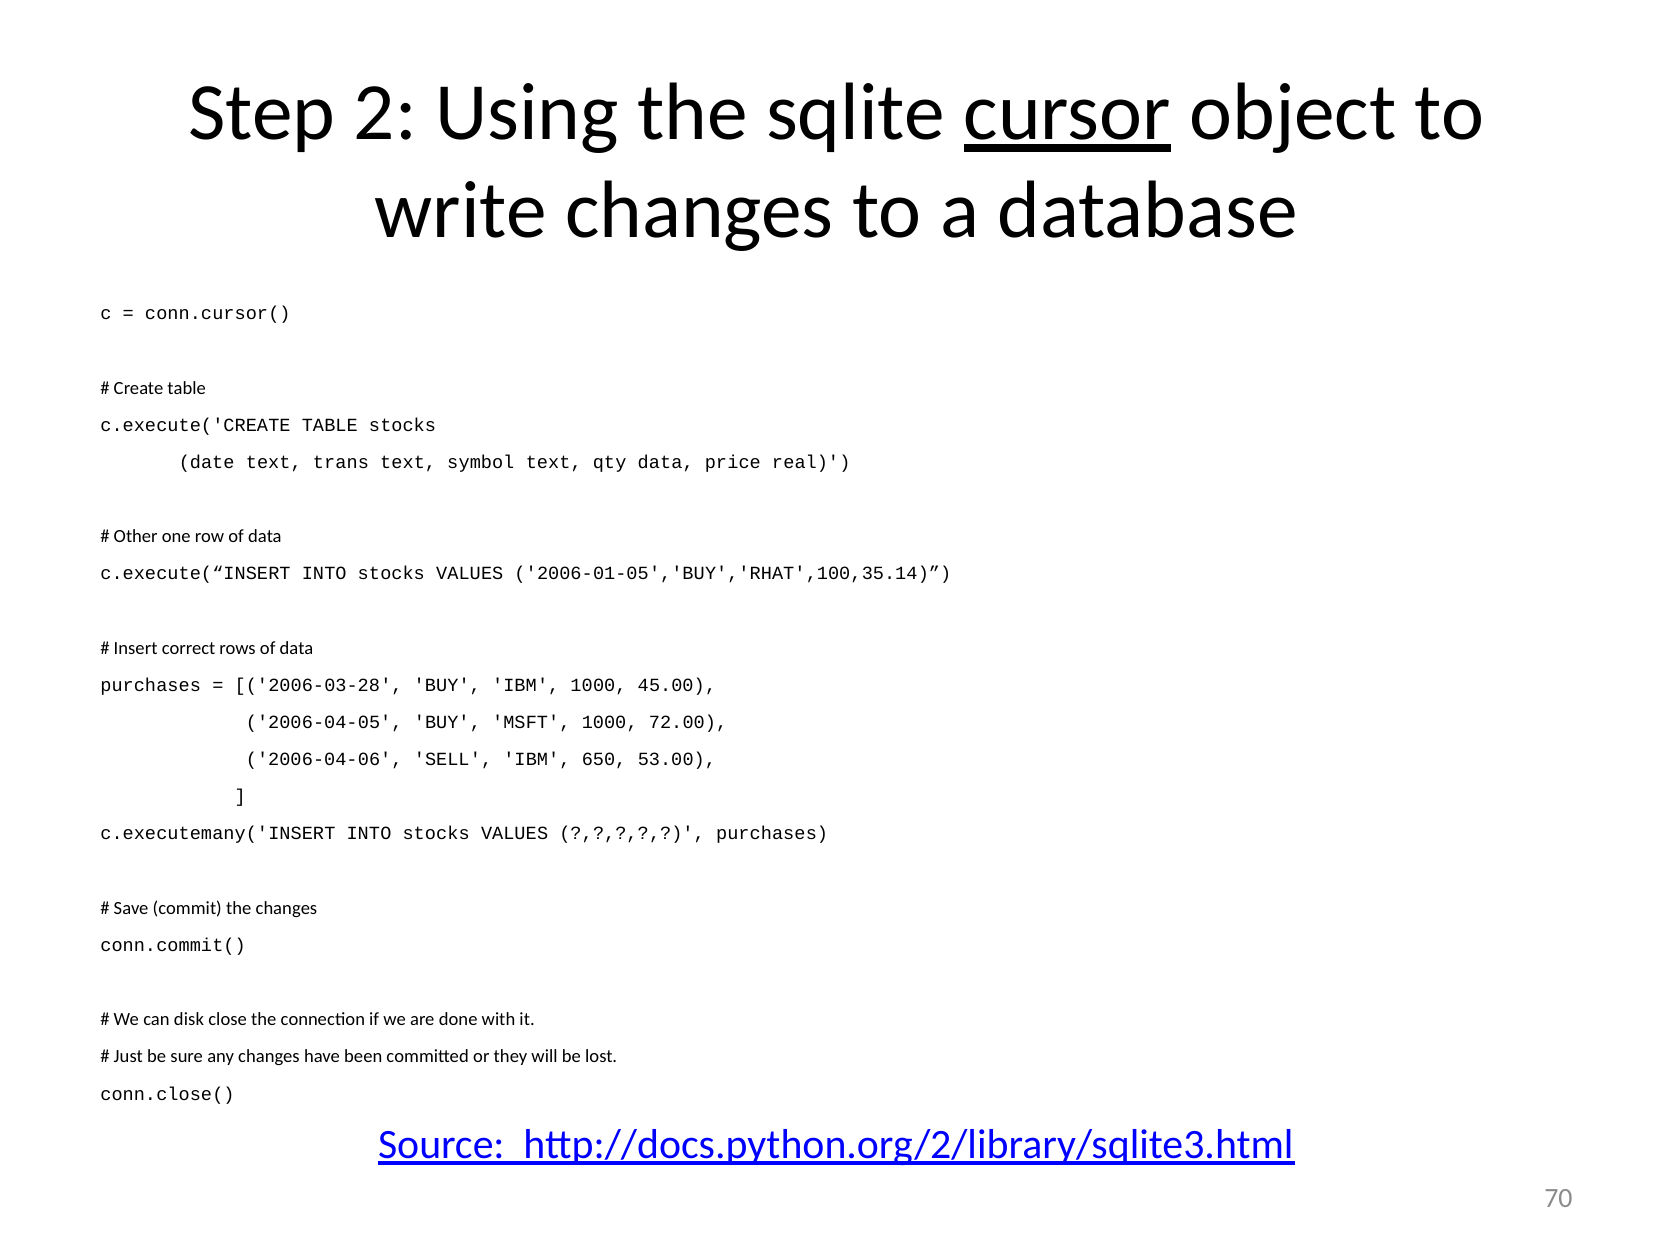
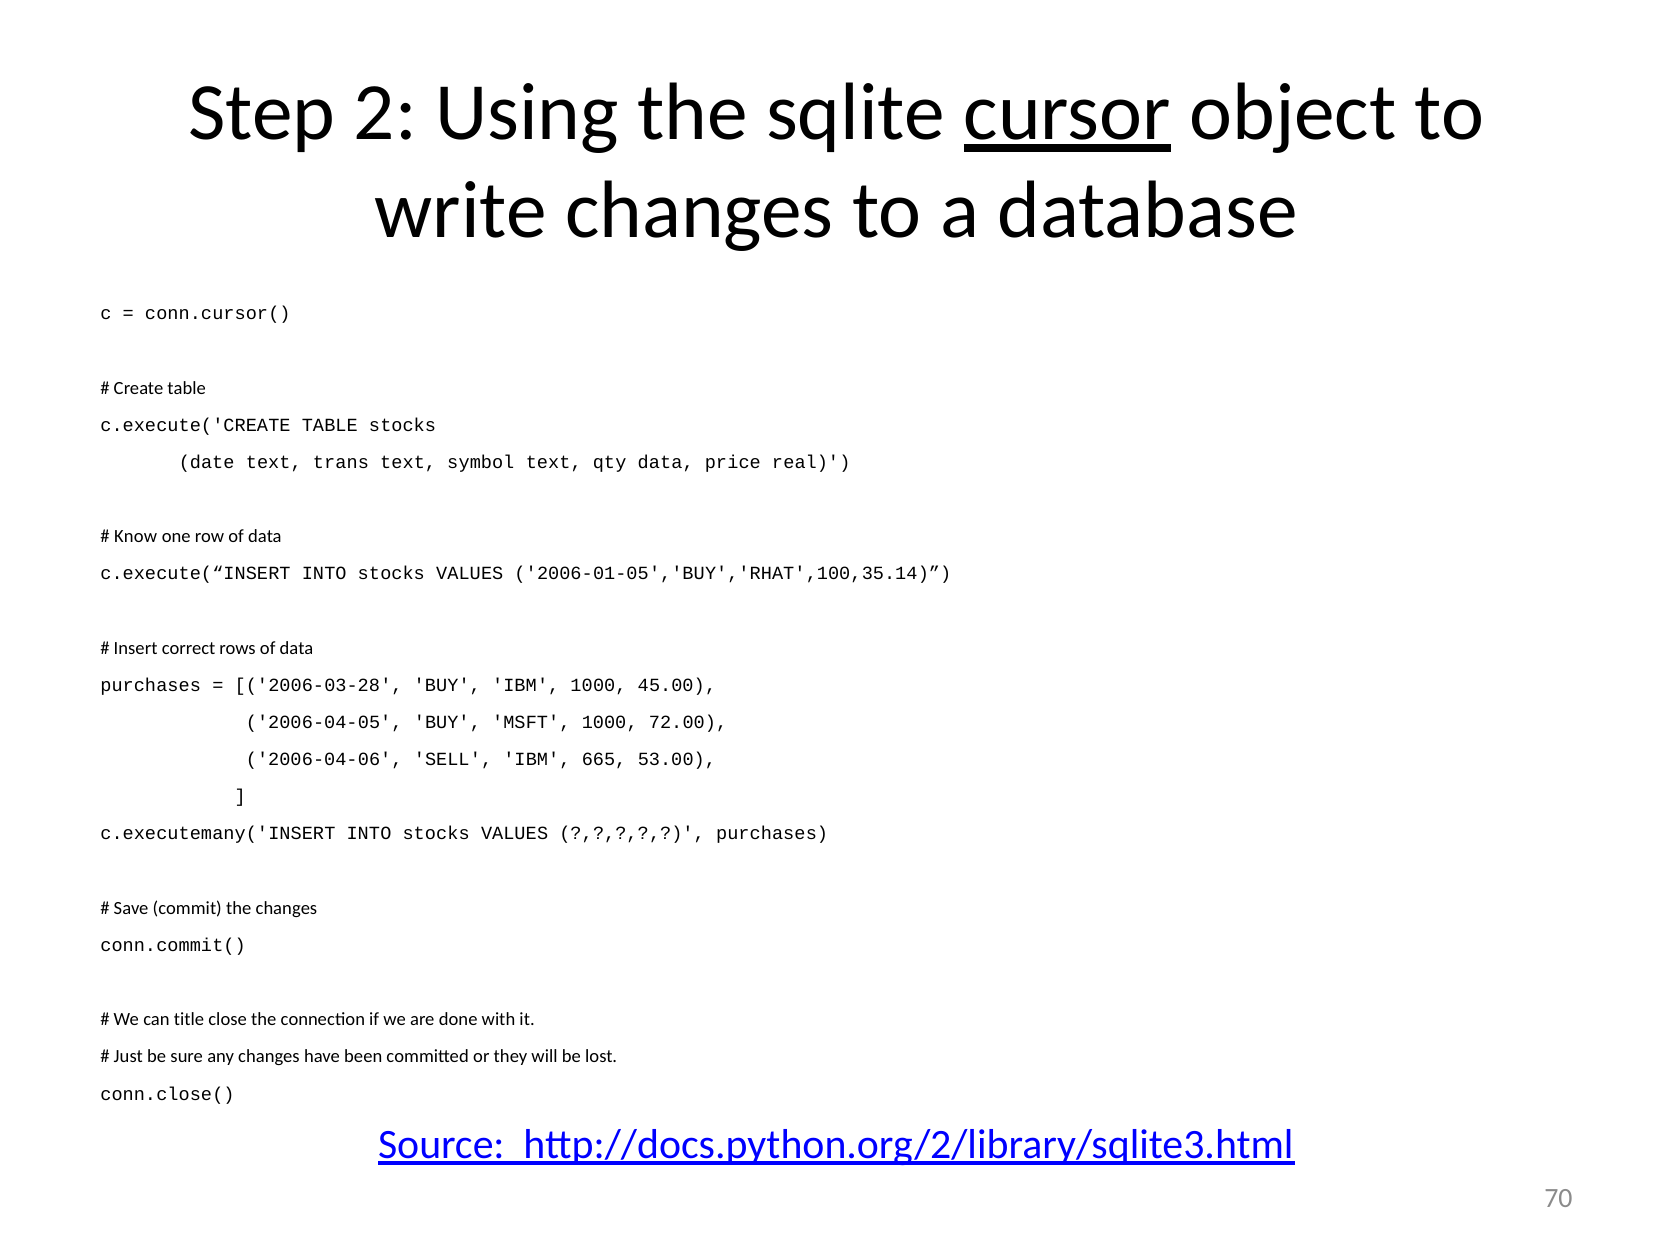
Other: Other -> Know
650: 650 -> 665
disk: disk -> title
